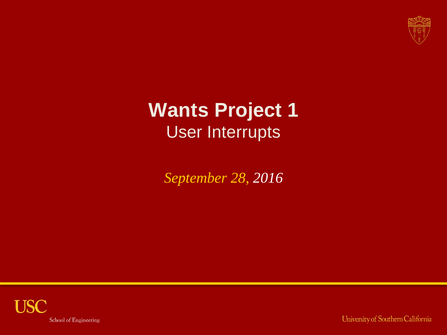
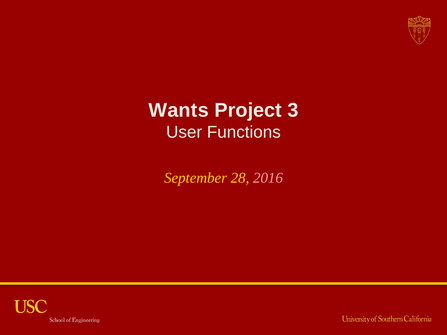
1: 1 -> 3
Interrupts: Interrupts -> Functions
2016 colour: white -> pink
